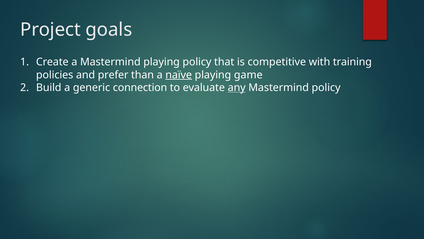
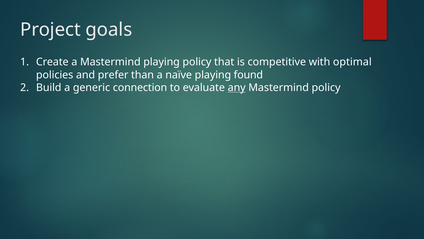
training: training -> optimal
naïve underline: present -> none
game: game -> found
